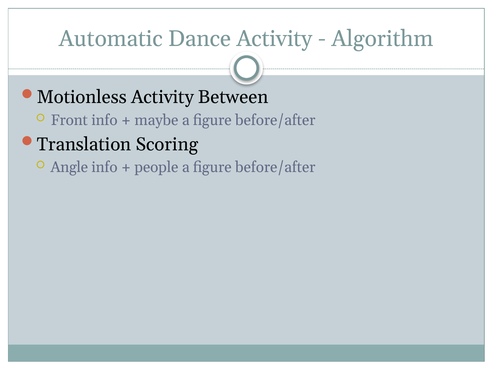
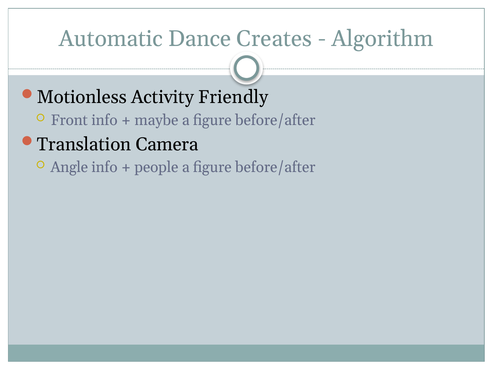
Dance Activity: Activity -> Creates
Between: Between -> Friendly
Scoring: Scoring -> Camera
